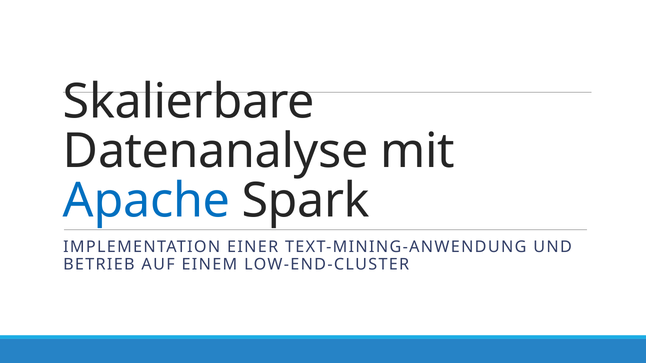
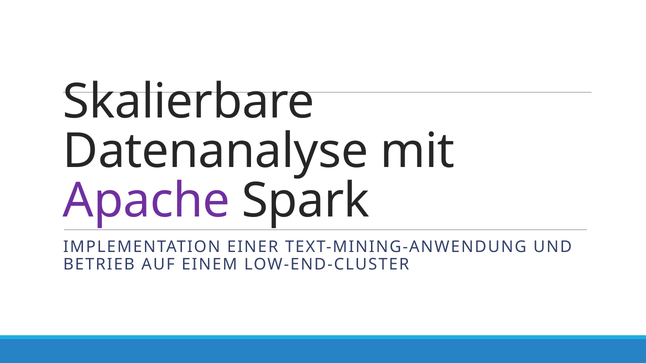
Apache colour: blue -> purple
